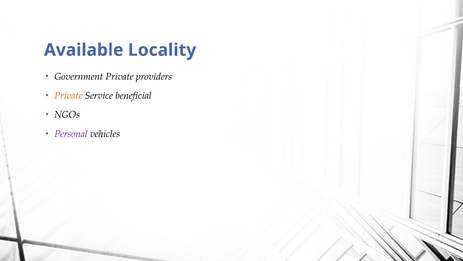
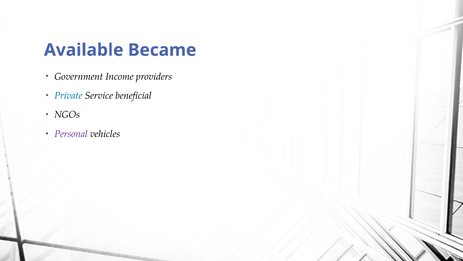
Locality: Locality -> Became
Government Private: Private -> Income
Private at (68, 95) colour: orange -> blue
